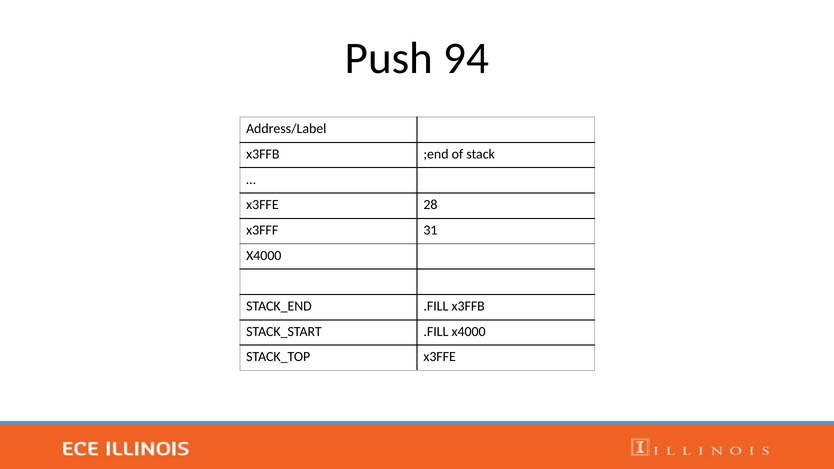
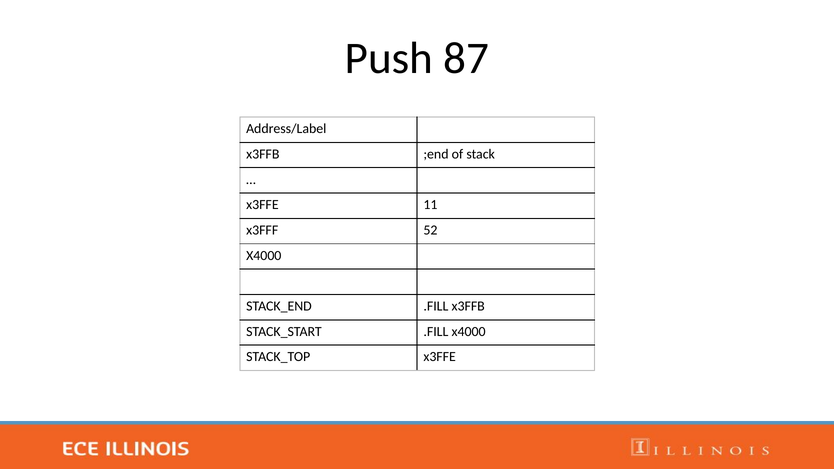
94: 94 -> 87
28: 28 -> 11
31: 31 -> 52
